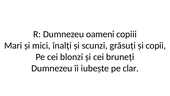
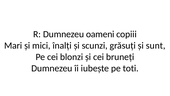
copii: copii -> sunt
clar: clar -> toti
